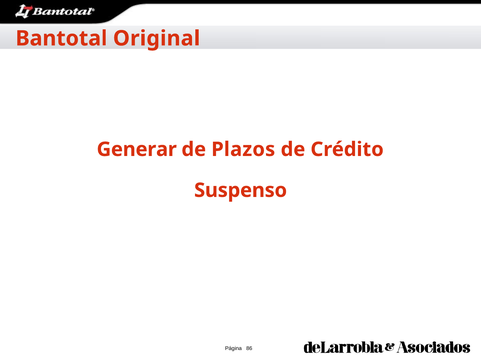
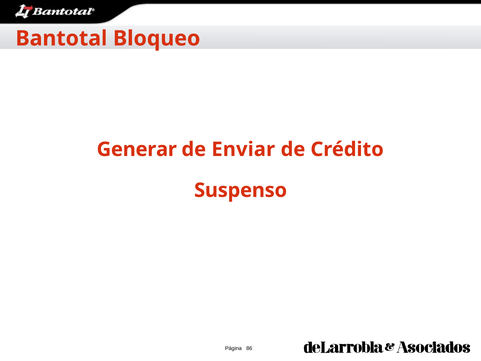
Original: Original -> Bloqueo
Plazos: Plazos -> Enviar
